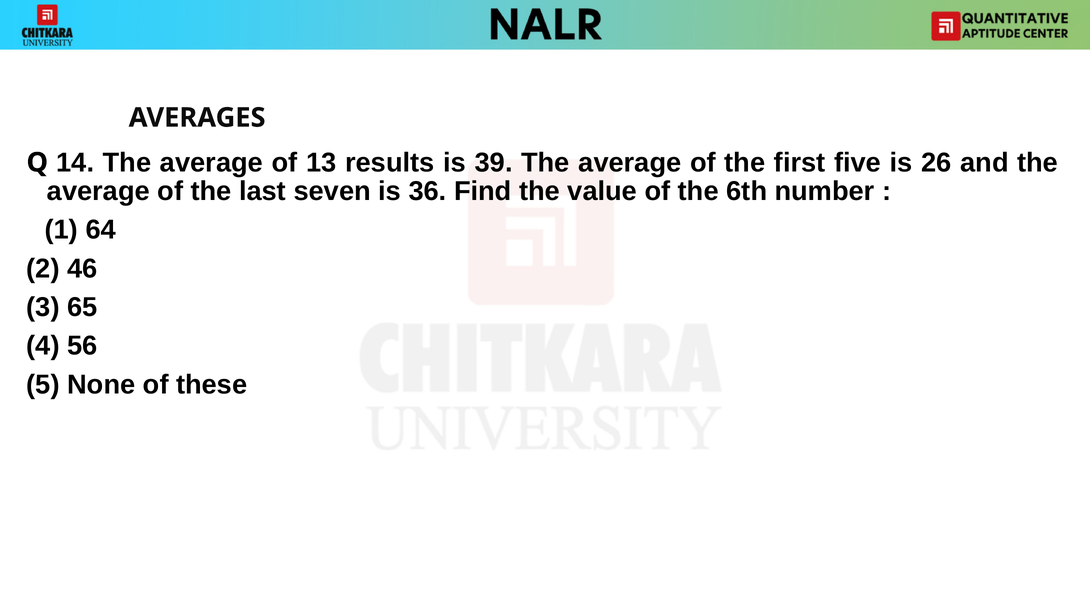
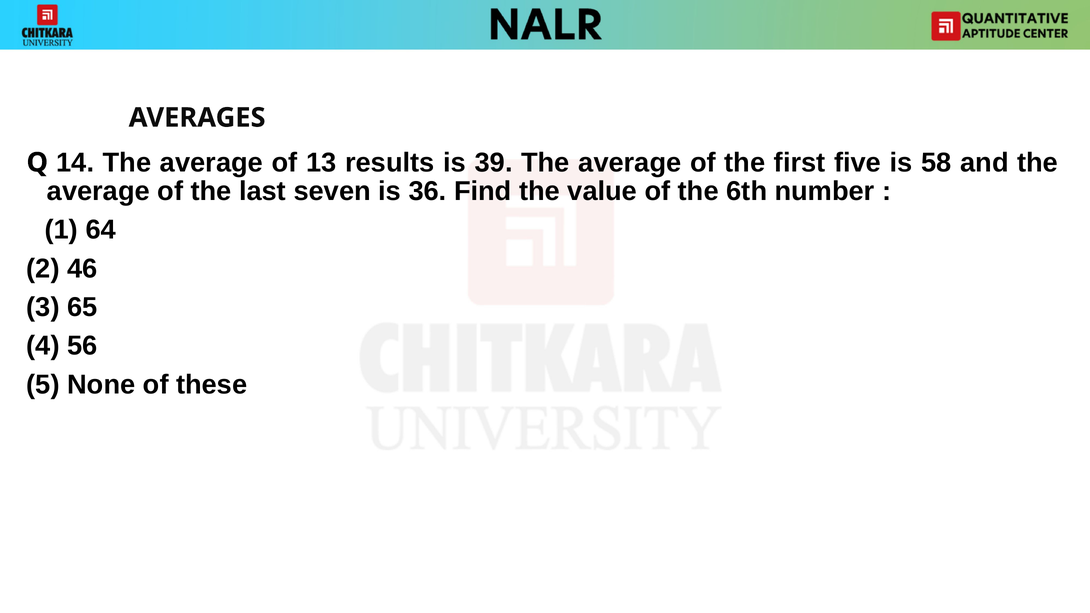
26: 26 -> 58
